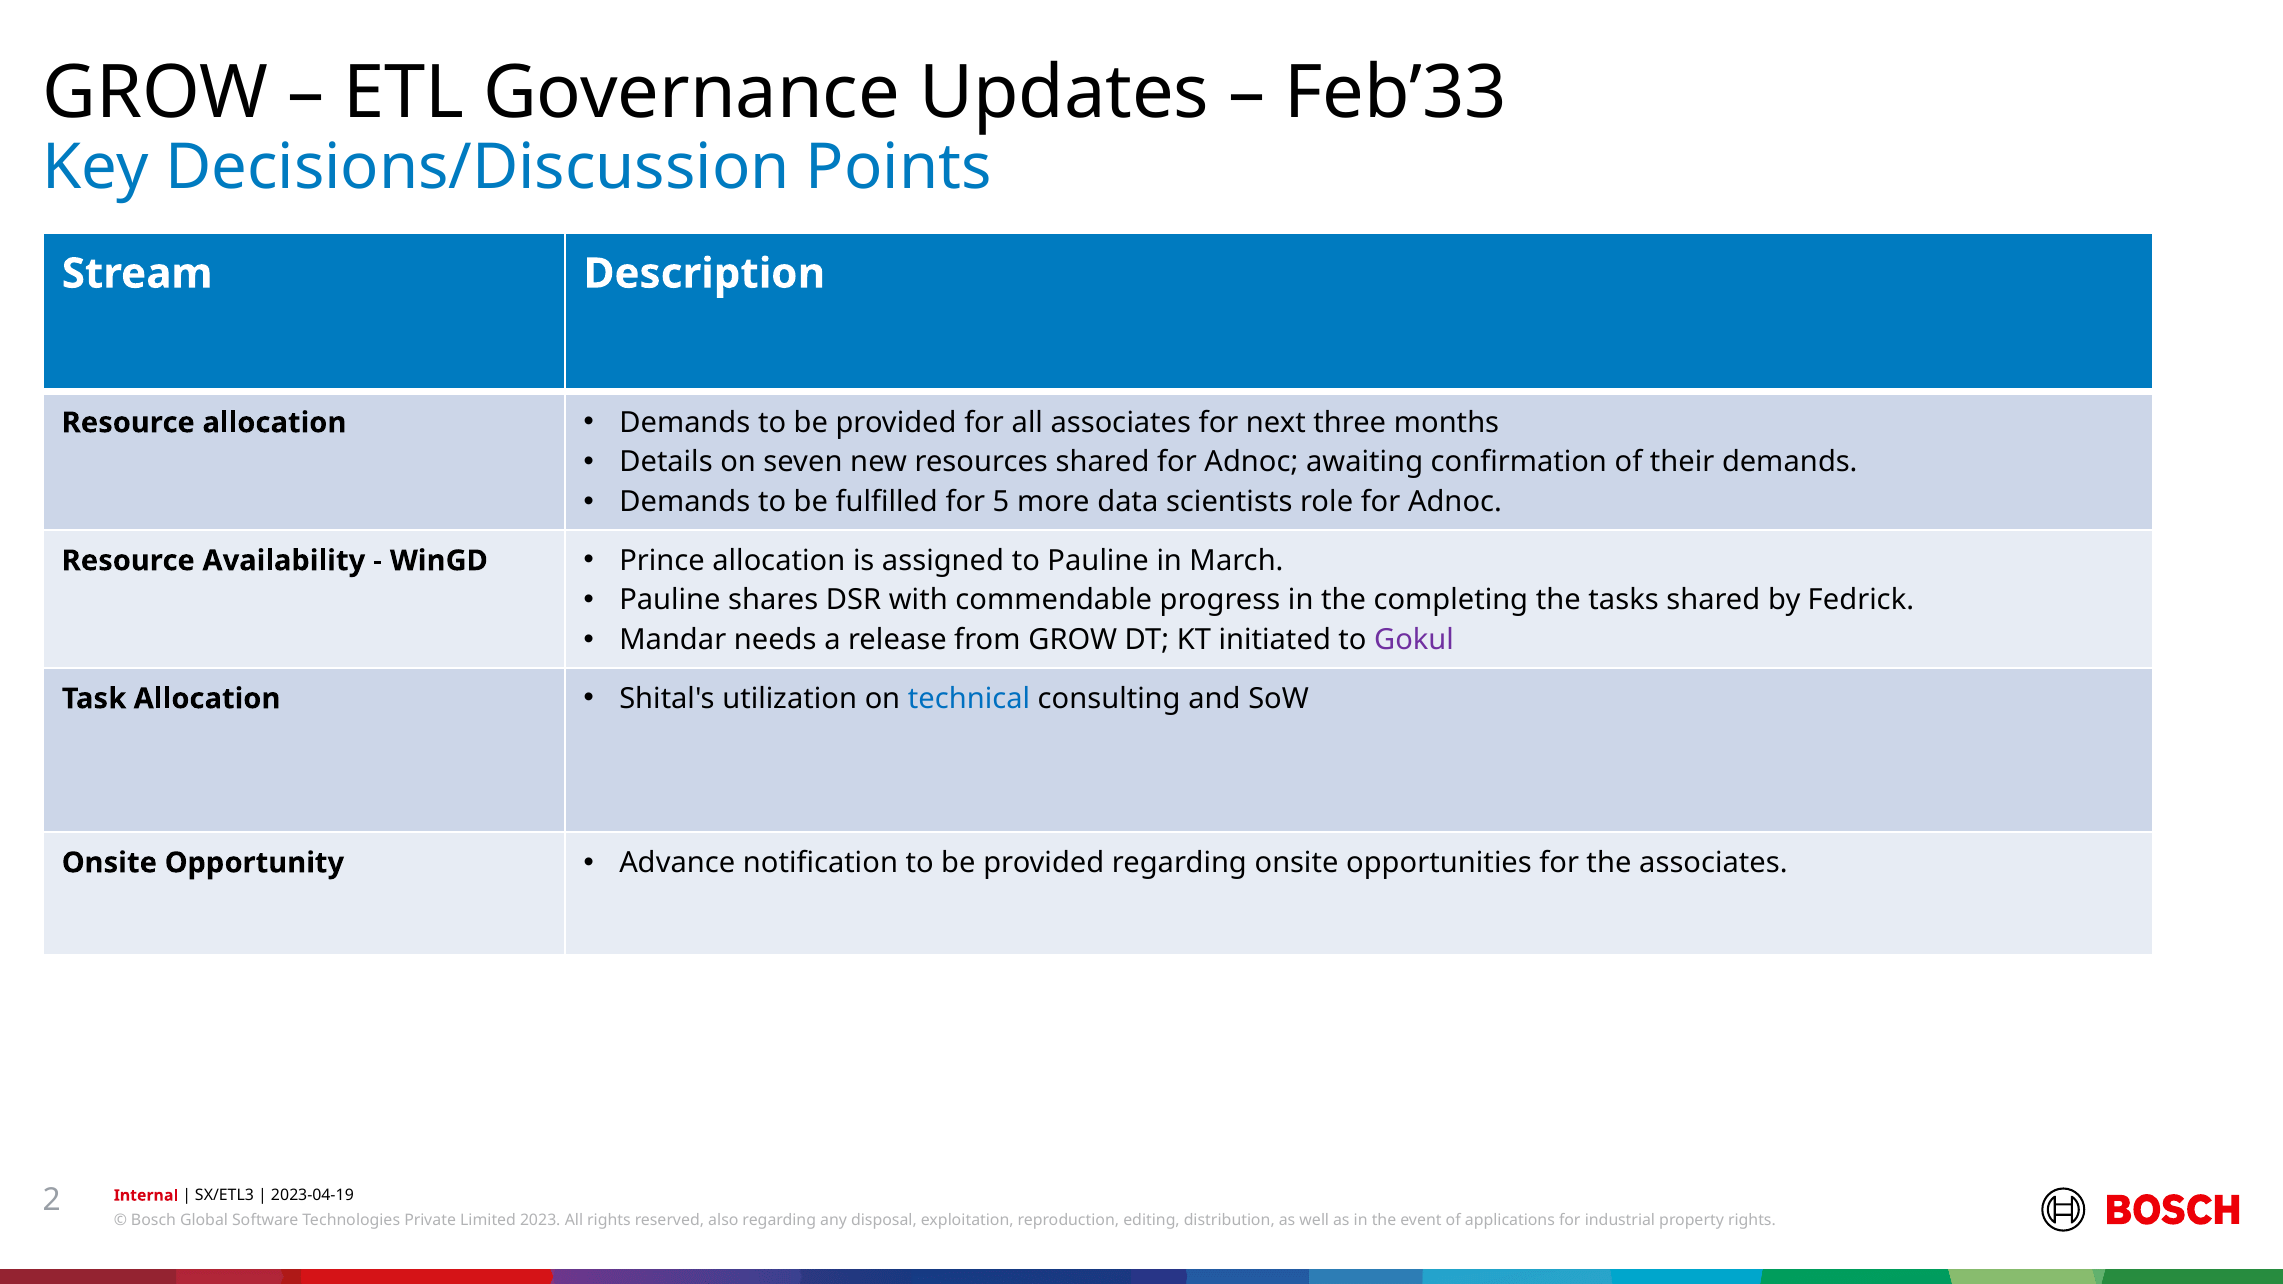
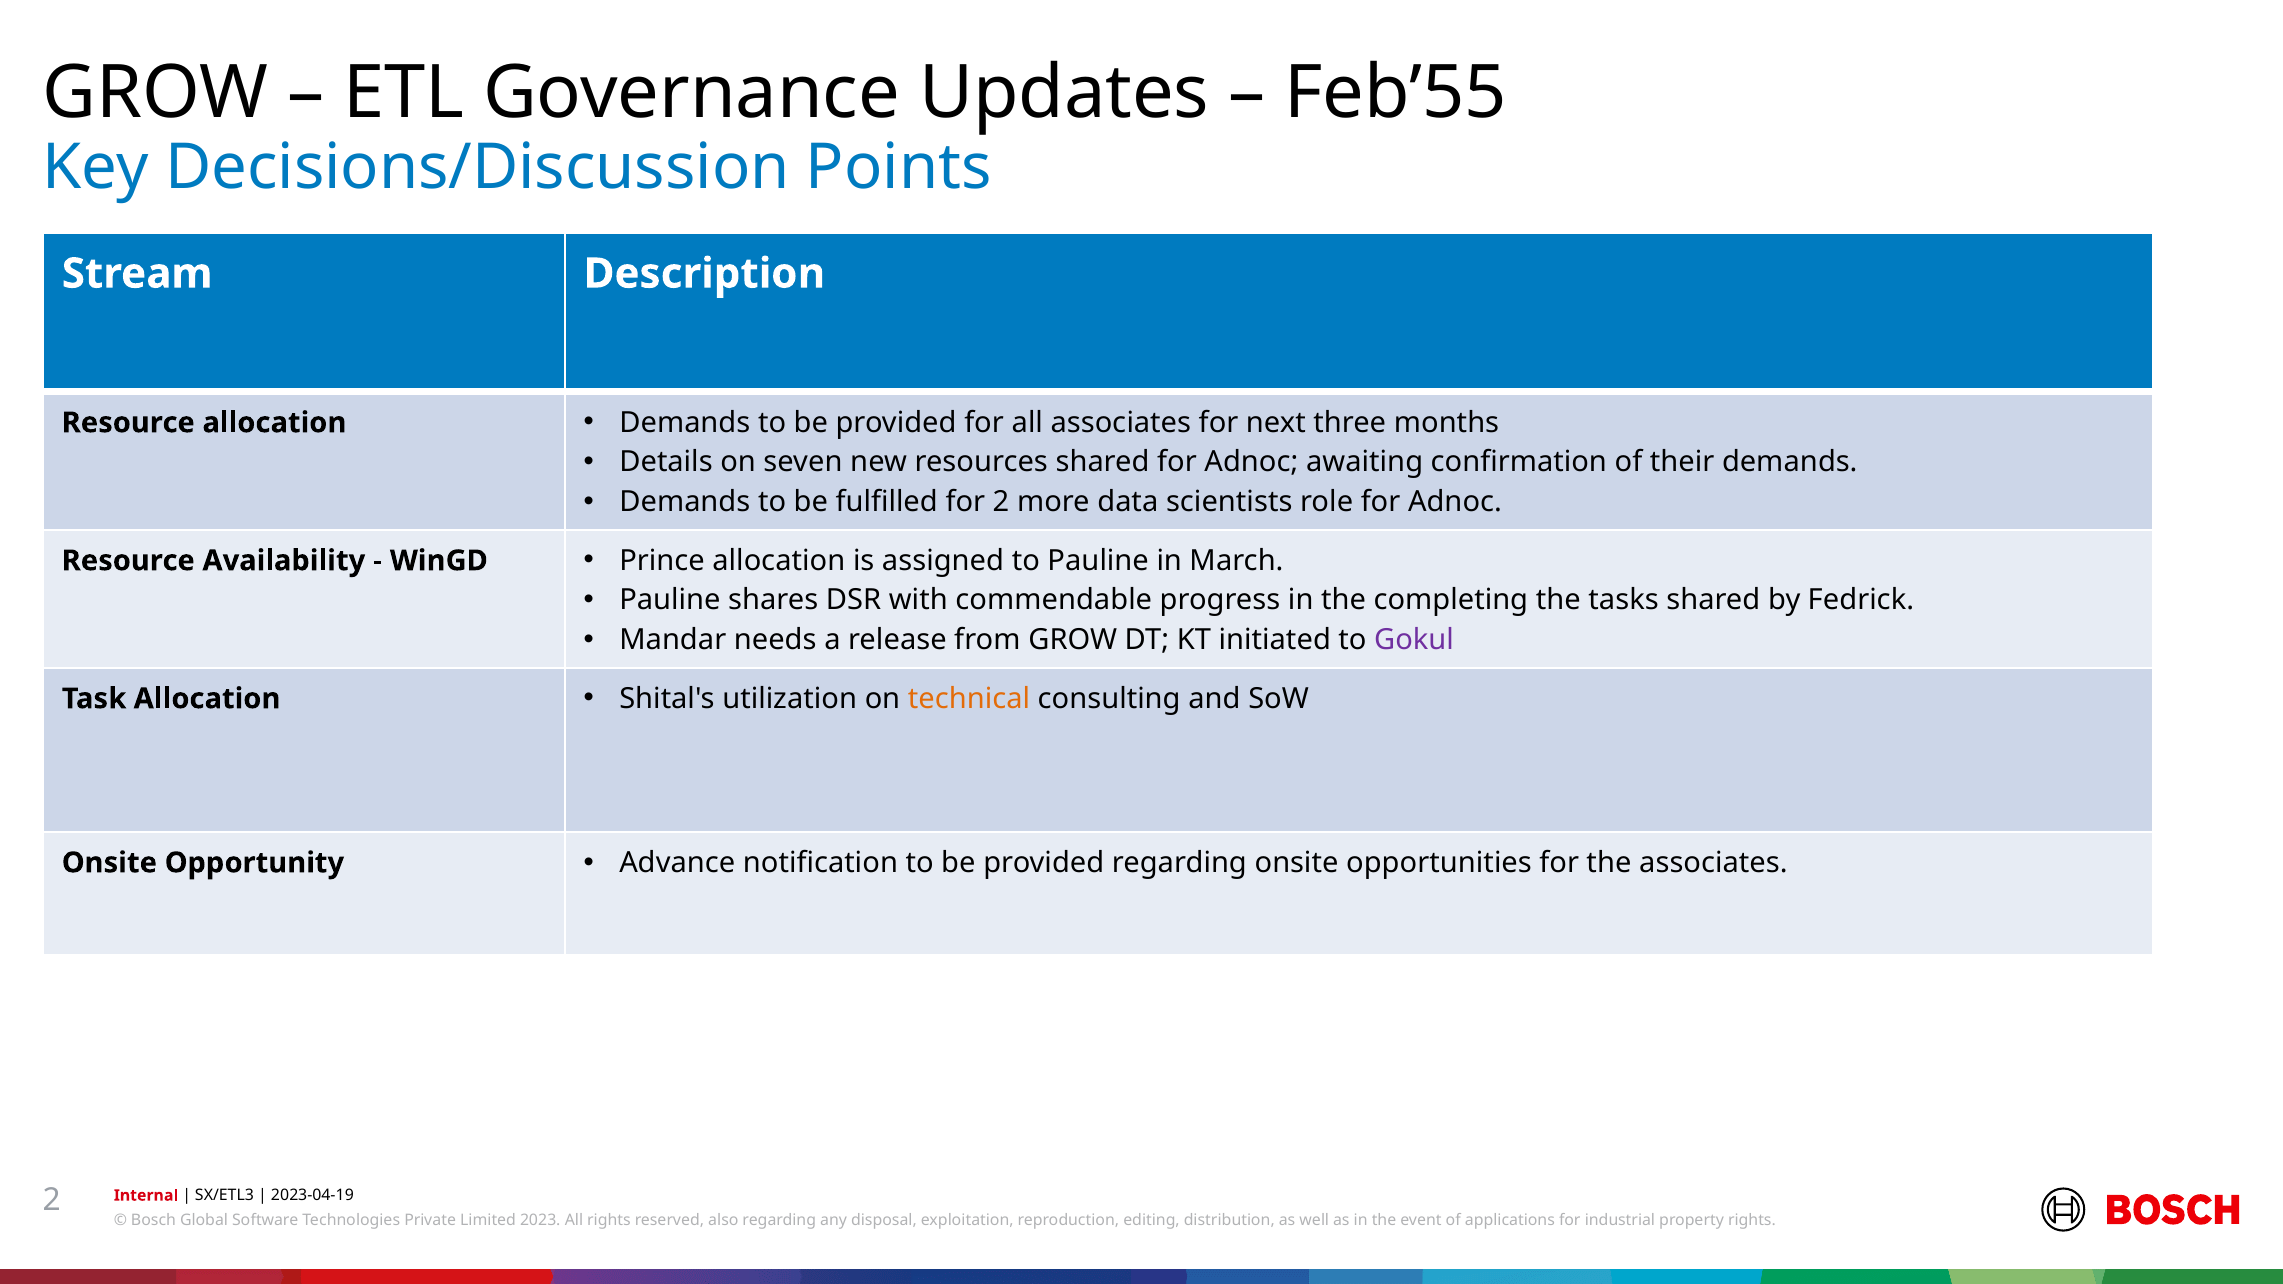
Feb’33: Feb’33 -> Feb’55
for 5: 5 -> 2
technical colour: blue -> orange
